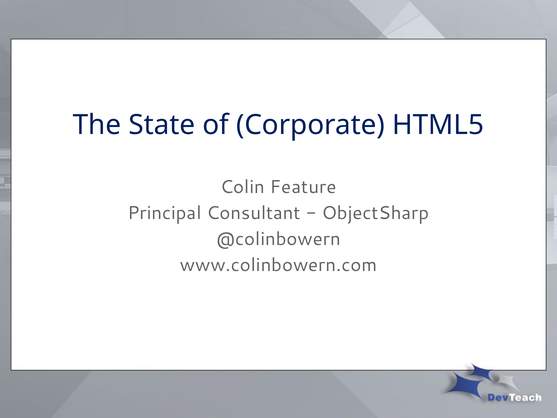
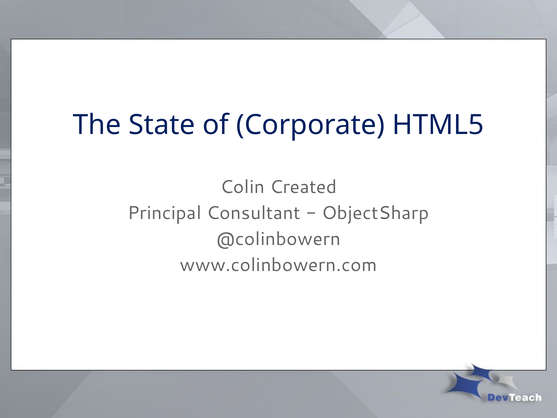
Feature: Feature -> Created
